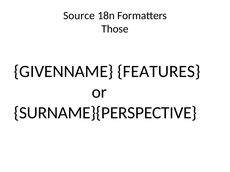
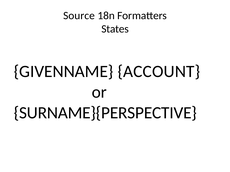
Those: Those -> States
FEATURES: FEATURES -> ACCOUNT
